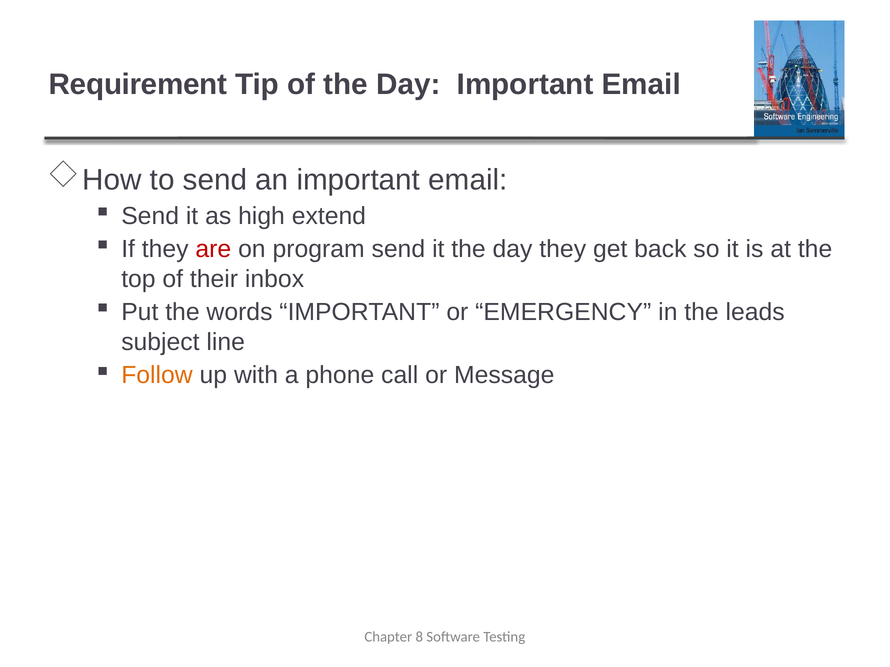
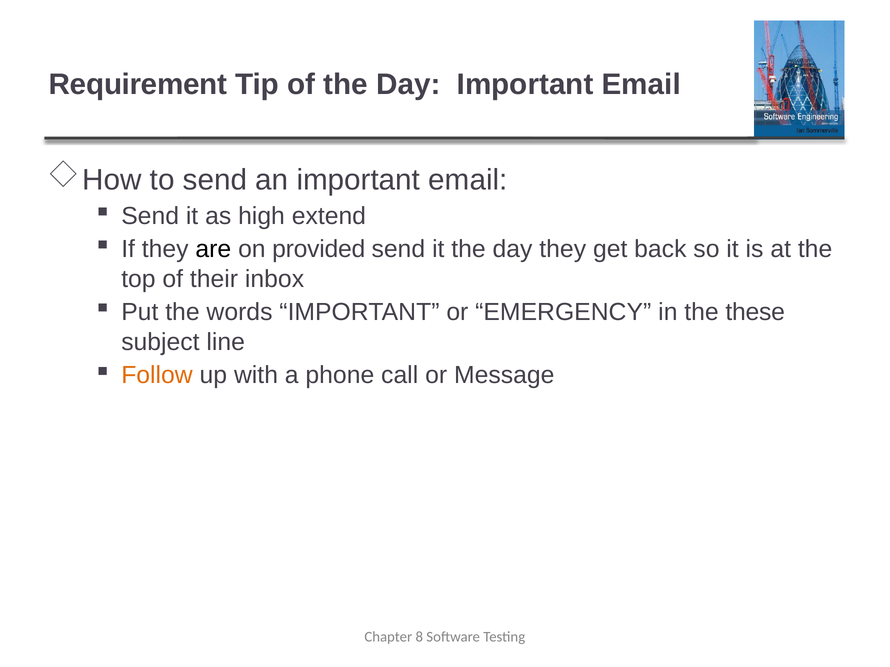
are colour: red -> black
program: program -> provided
leads: leads -> these
